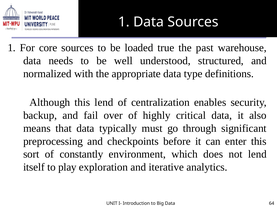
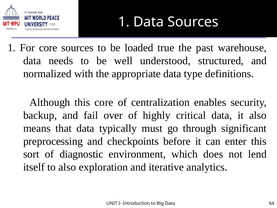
this lend: lend -> core
constantly: constantly -> diagnostic
to play: play -> also
